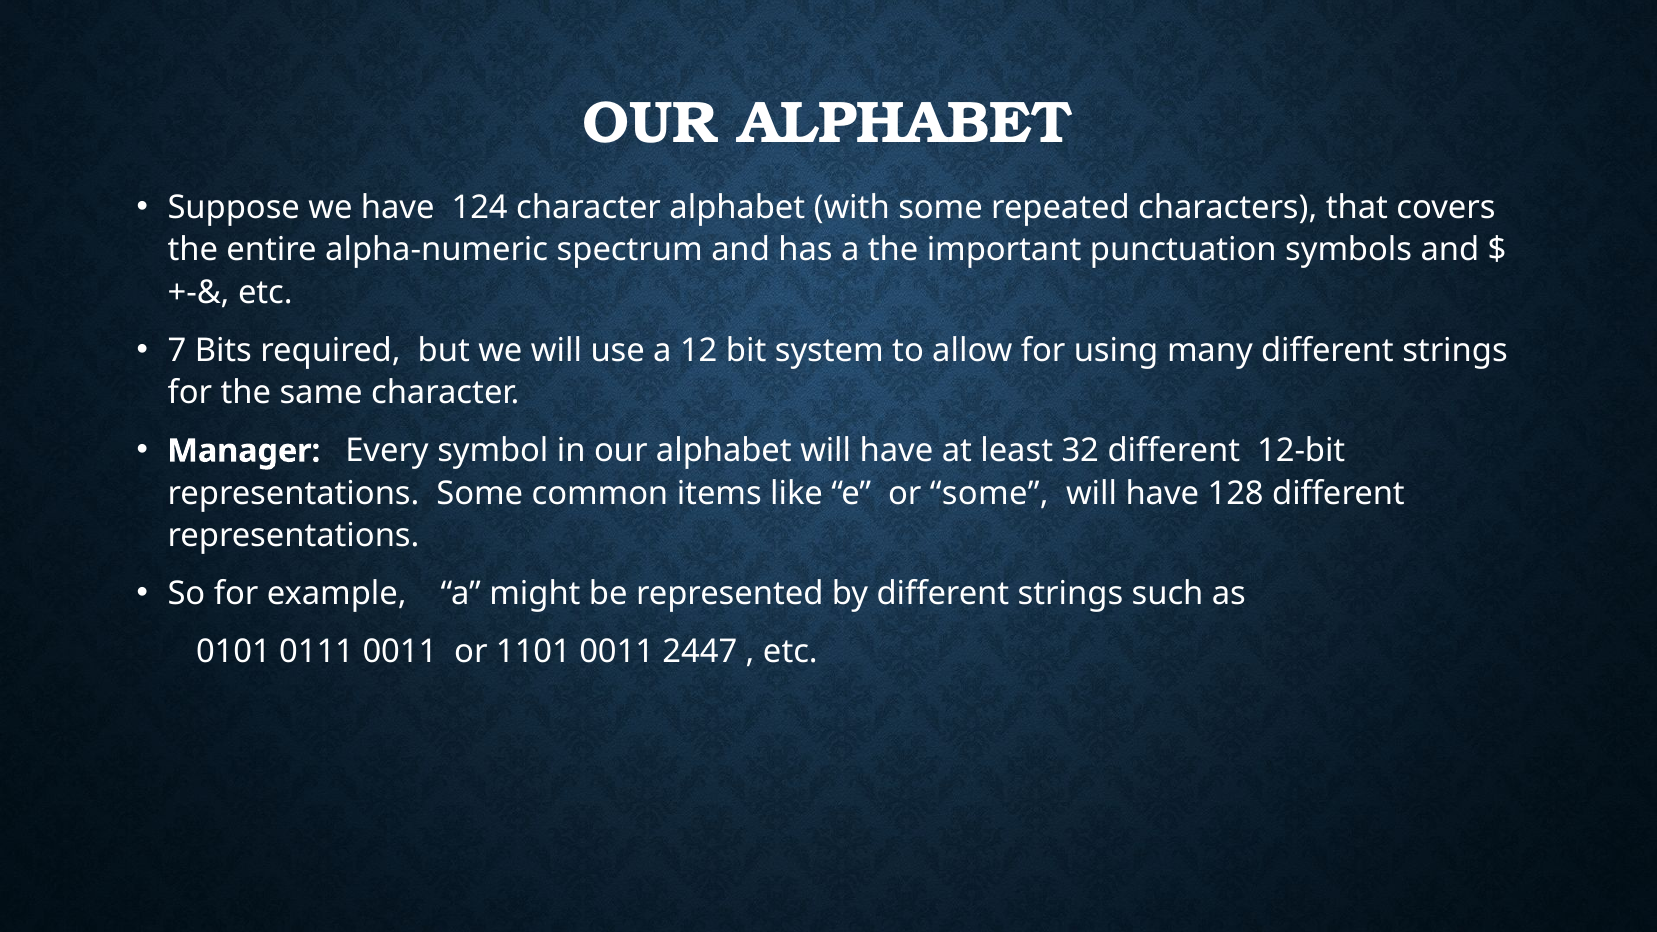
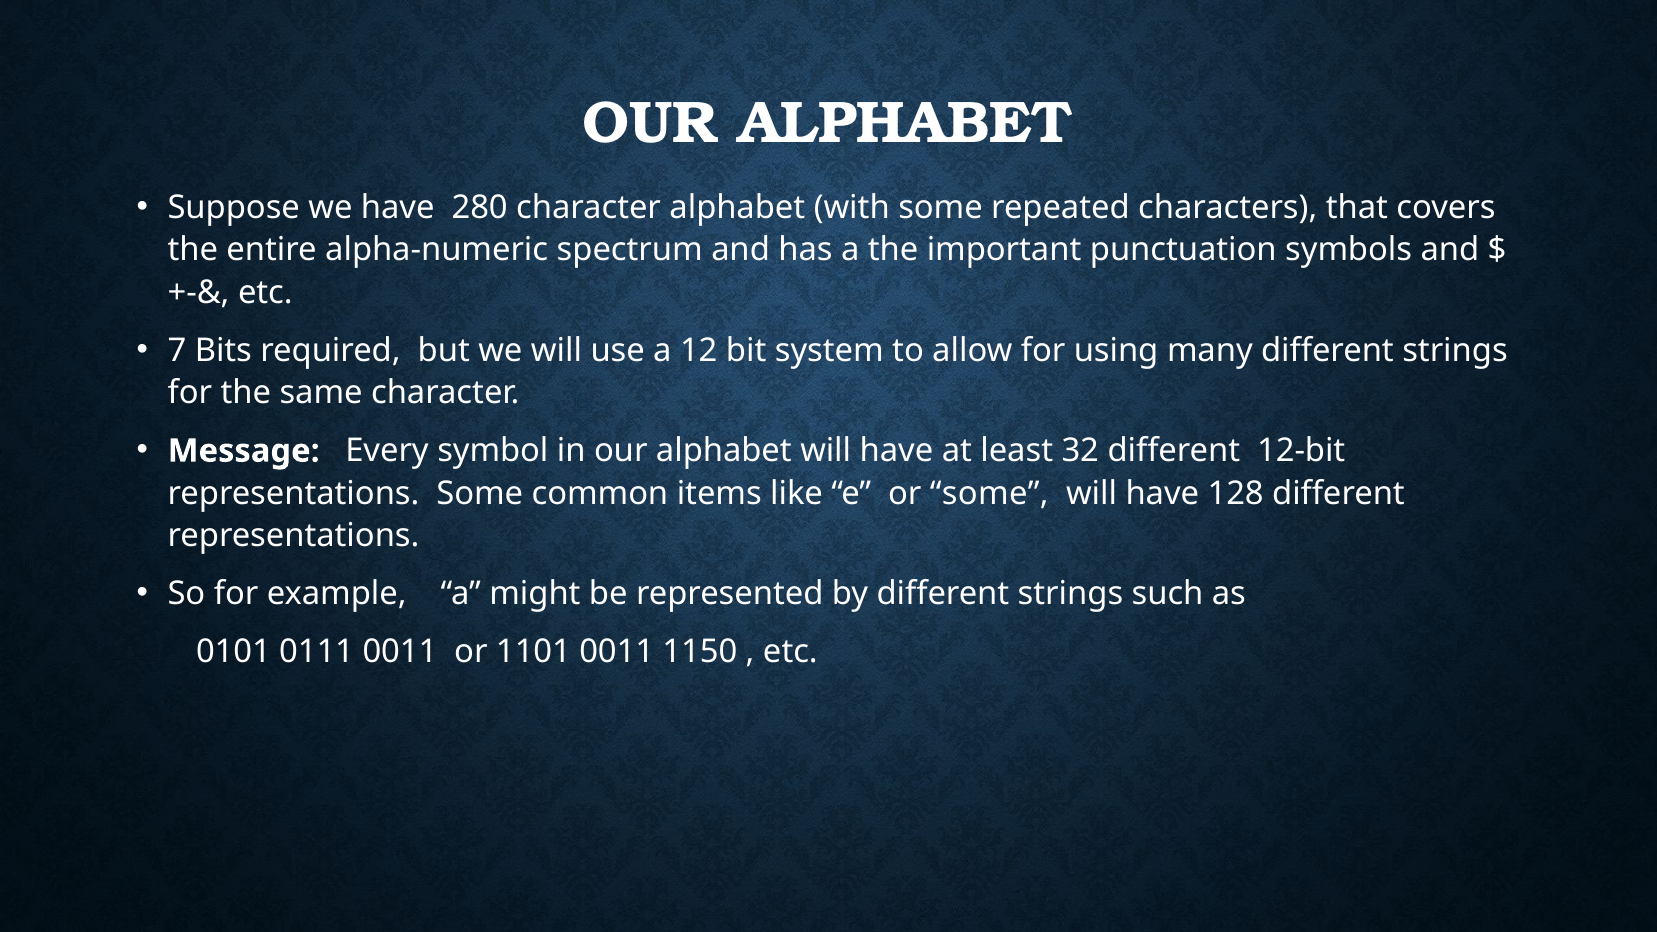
124: 124 -> 280
Manager: Manager -> Message
2447: 2447 -> 1150
